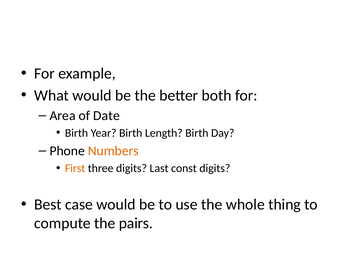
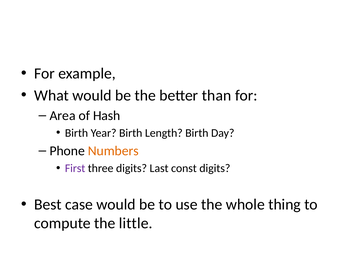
both: both -> than
Date: Date -> Hash
First colour: orange -> purple
pairs: pairs -> little
